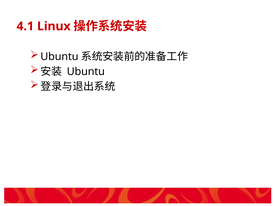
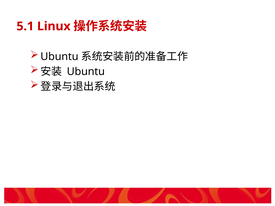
4.1: 4.1 -> 5.1
